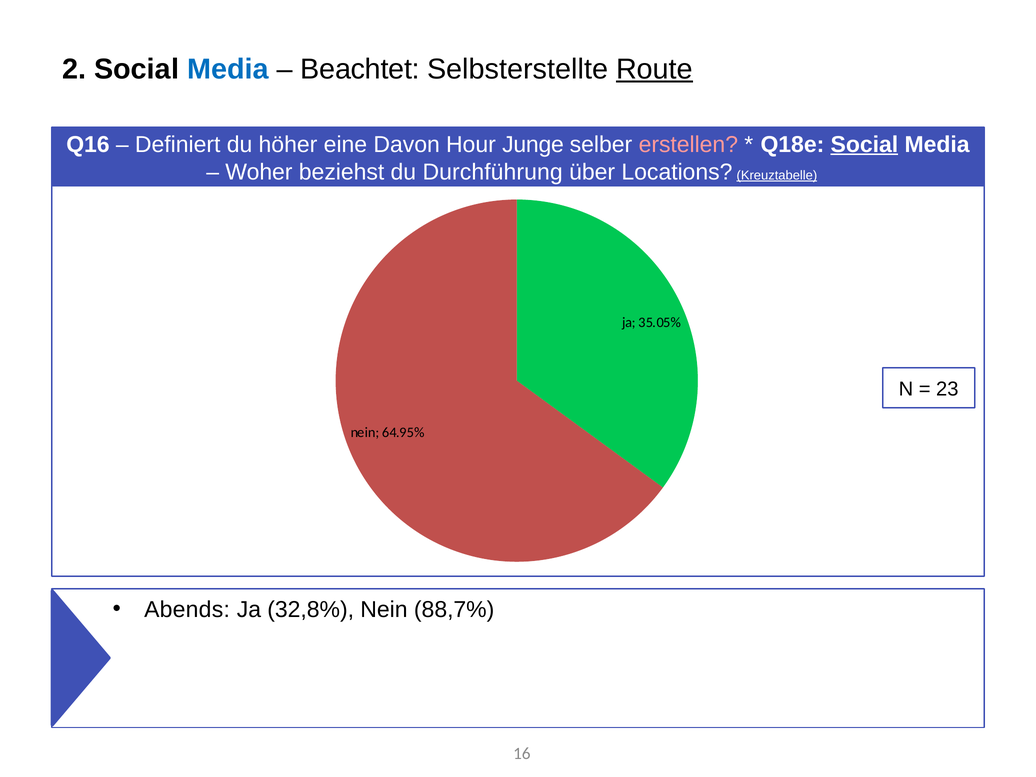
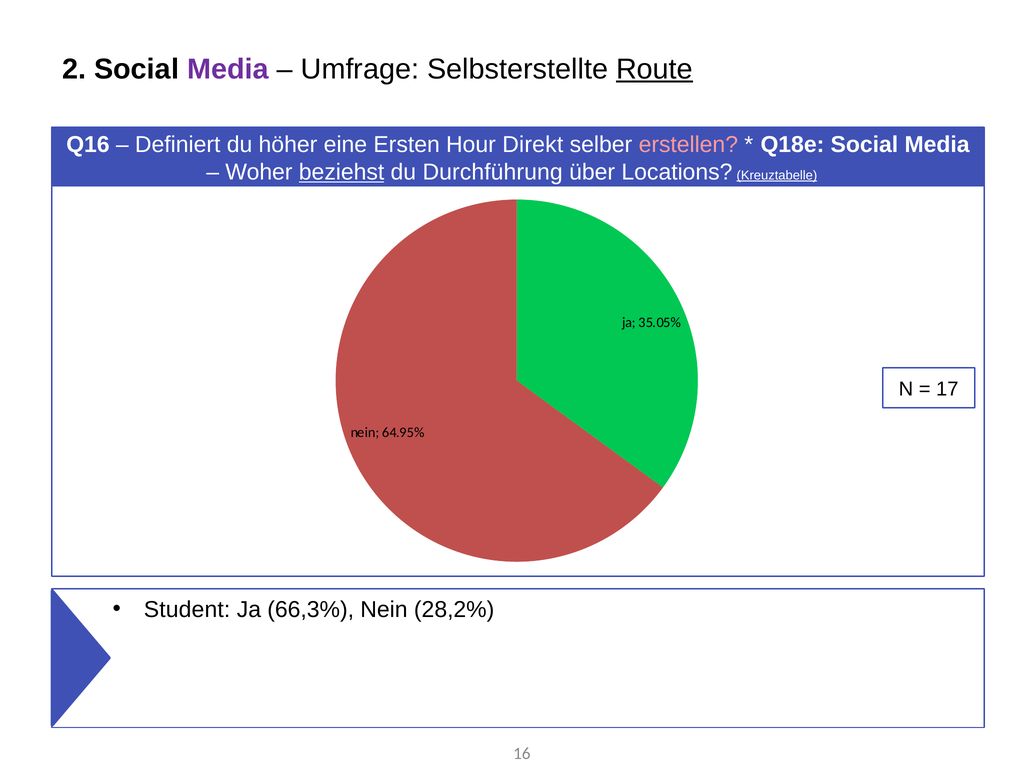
Media at (228, 69) colour: blue -> purple
Beachtet: Beachtet -> Umfrage
Davon: Davon -> Ersten
Junge: Junge -> Direkt
Social at (864, 144) underline: present -> none
beziehst underline: none -> present
23: 23 -> 17
Abends: Abends -> Student
32,8%: 32,8% -> 66,3%
88,7%: 88,7% -> 28,2%
